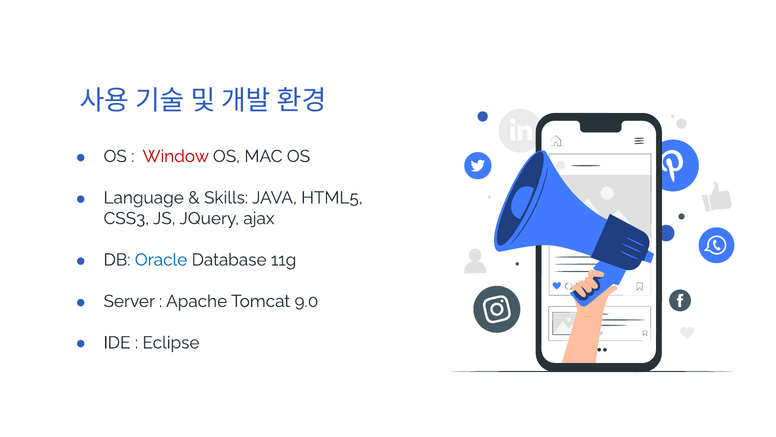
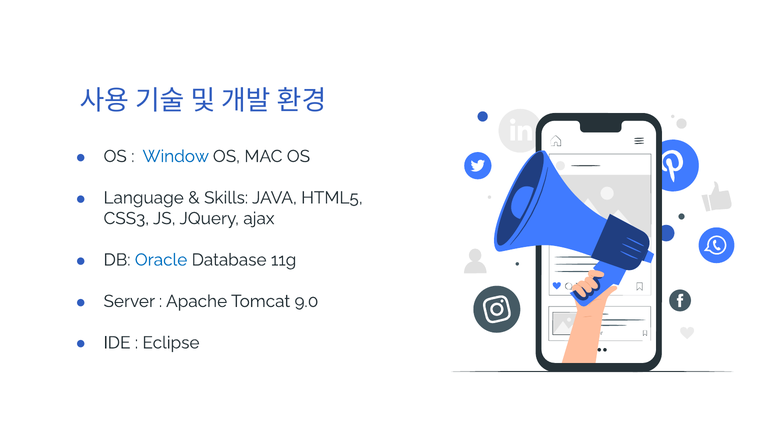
Window colour: red -> blue
